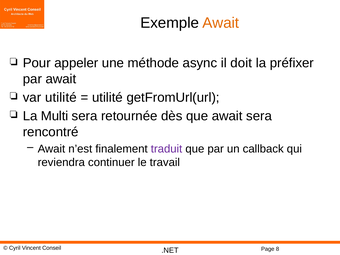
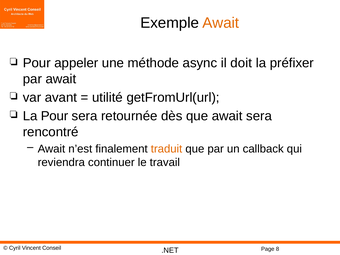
var utilité: utilité -> avant
La Multi: Multi -> Pour
traduit colour: purple -> orange
